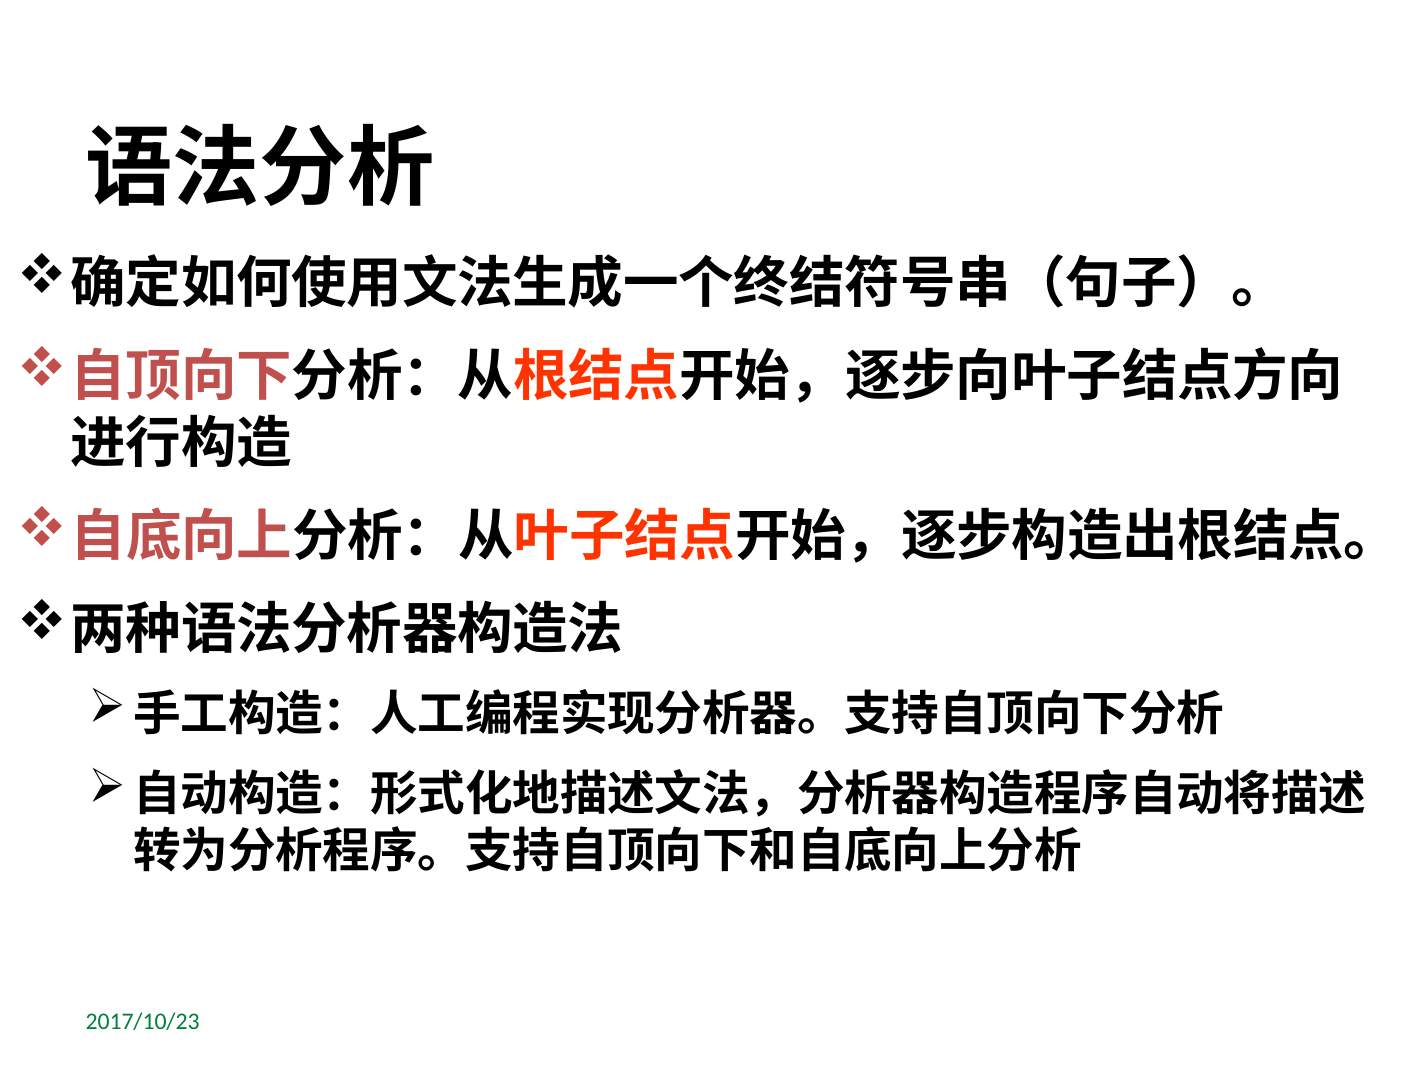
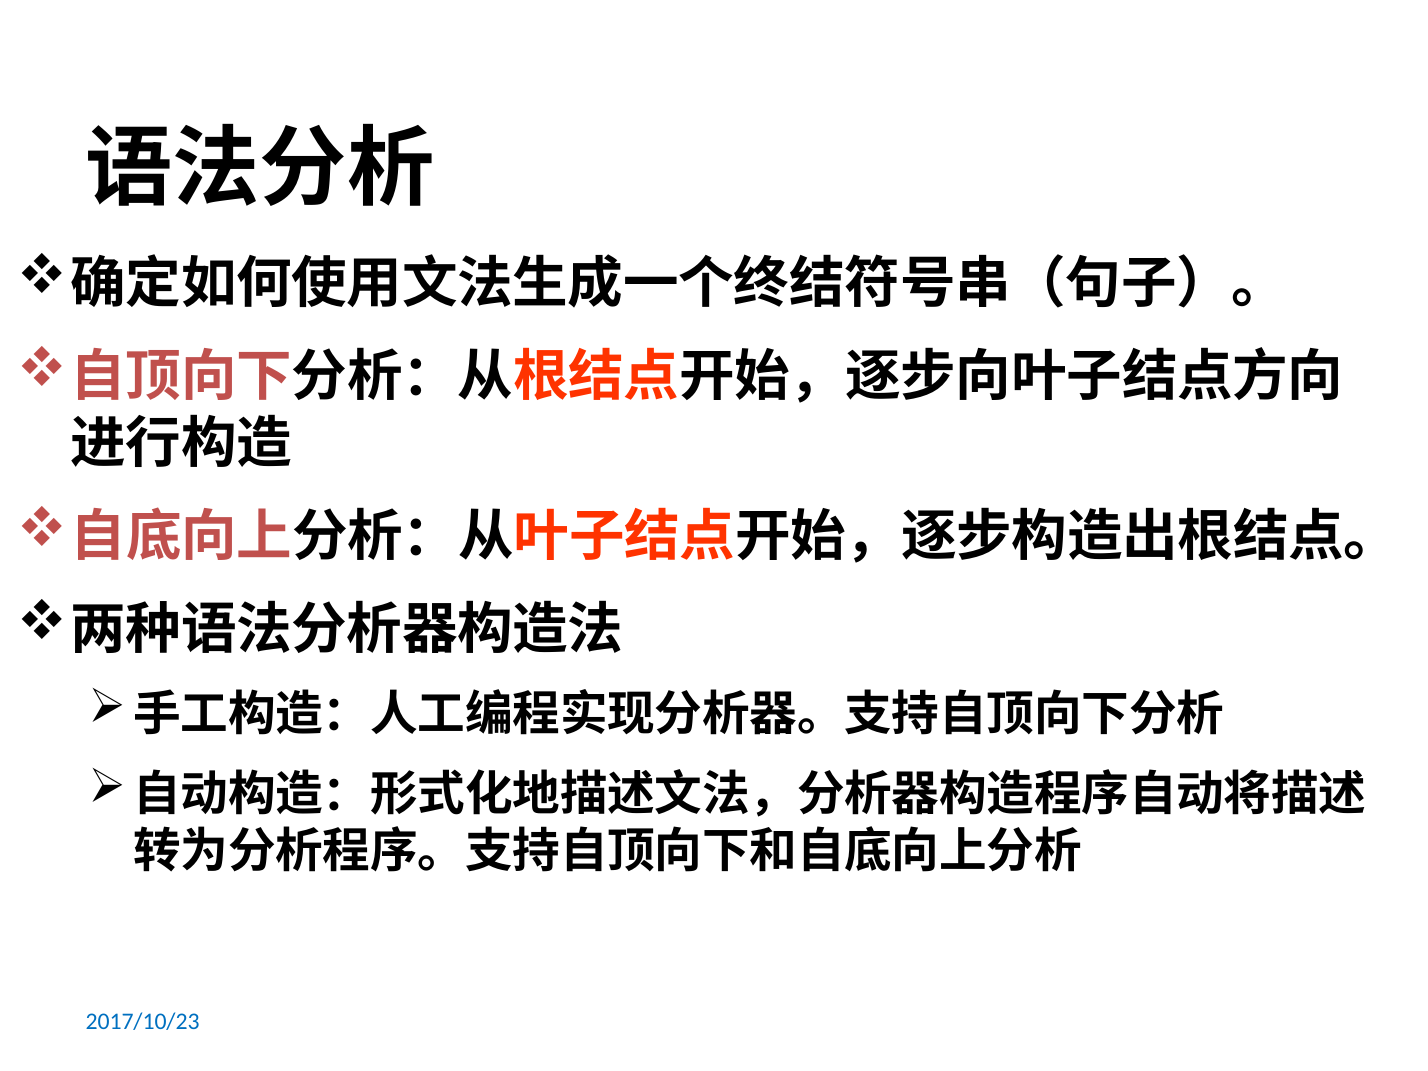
2017/10/23 colour: green -> blue
